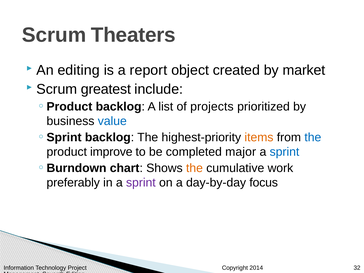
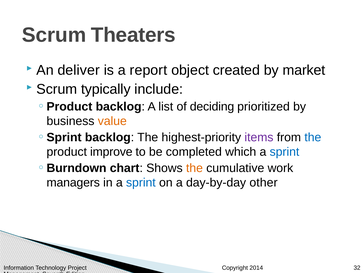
editing: editing -> deliver
greatest: greatest -> typically
projects: projects -> deciding
value colour: blue -> orange
items colour: orange -> purple
major: major -> which
preferably: preferably -> managers
sprint at (141, 183) colour: purple -> blue
focus: focus -> other
